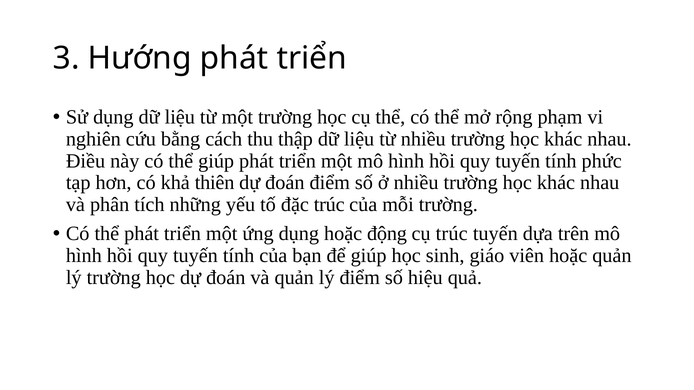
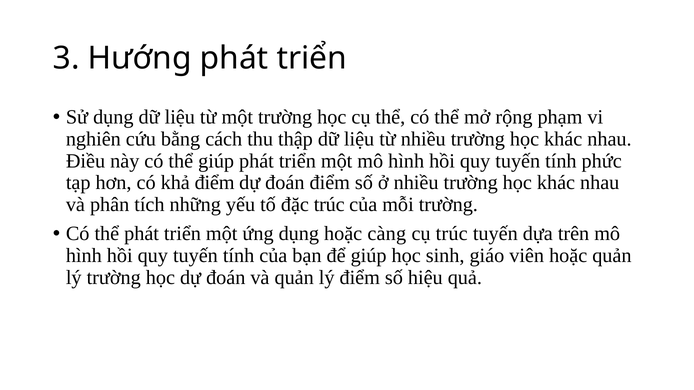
khả thiên: thiên -> điểm
động: động -> càng
